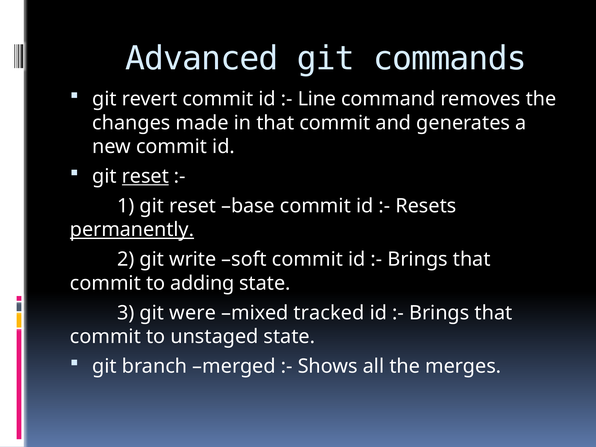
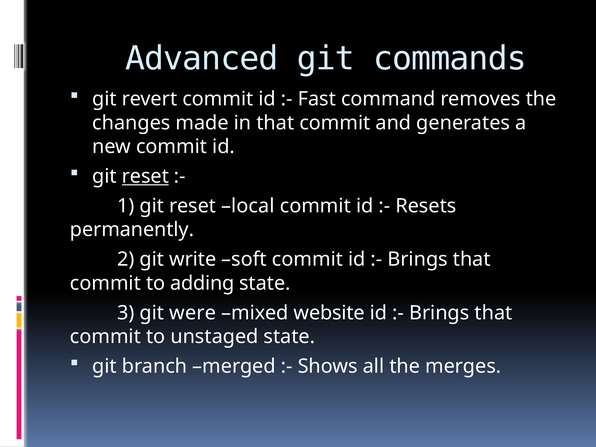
Line: Line -> Fast
base: base -> local
permanently underline: present -> none
tracked: tracked -> website
